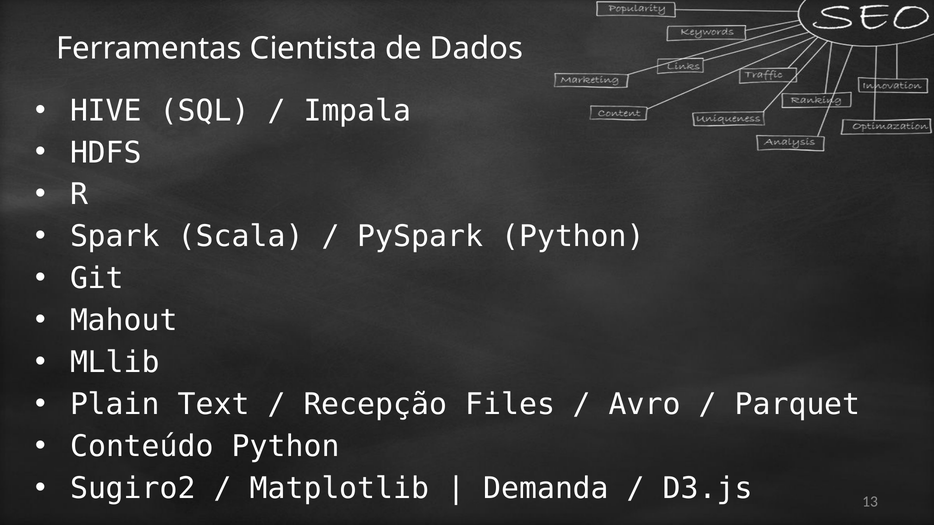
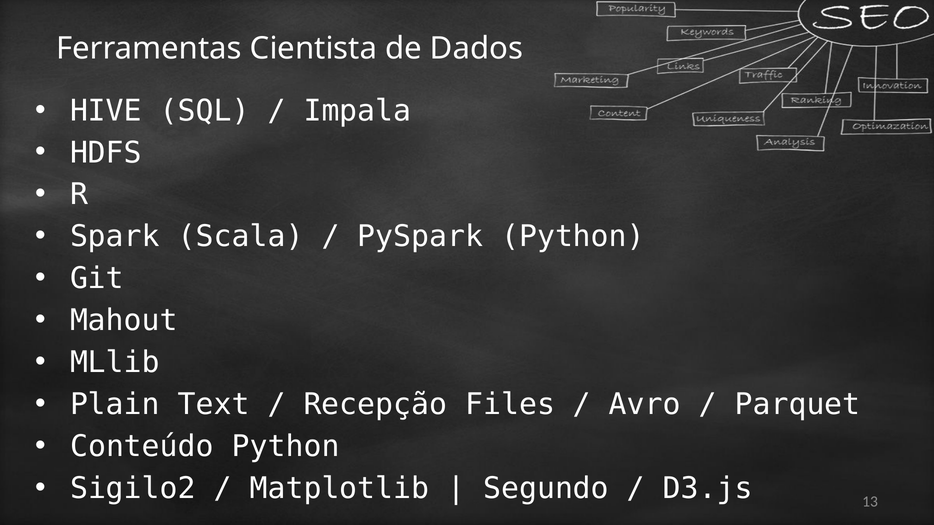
Sugiro2: Sugiro2 -> Sigilo2
Demanda: Demanda -> Segundo
